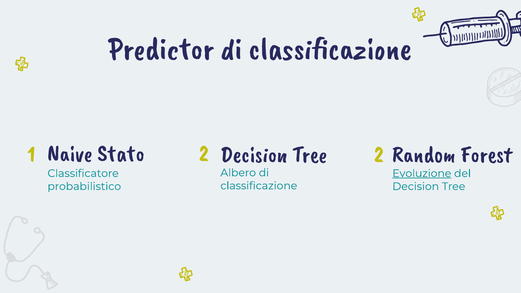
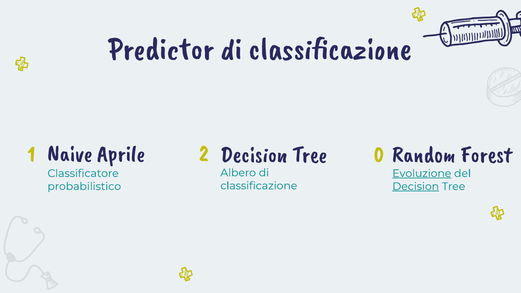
Stato: Stato -> Aprile
2 2: 2 -> 0
Decision at (416, 186) underline: none -> present
